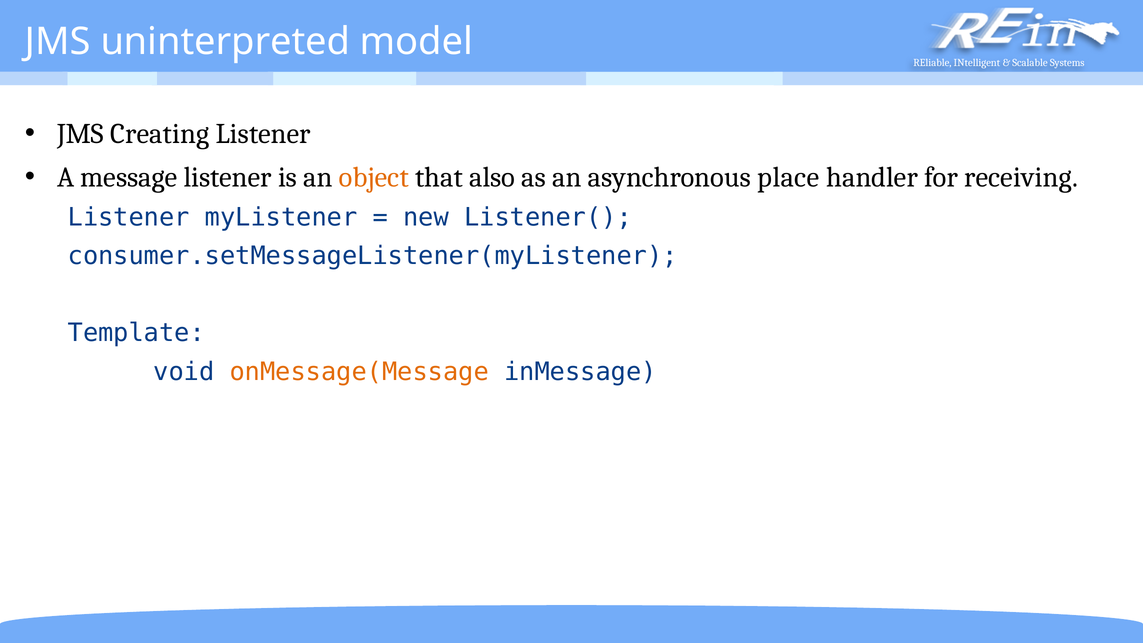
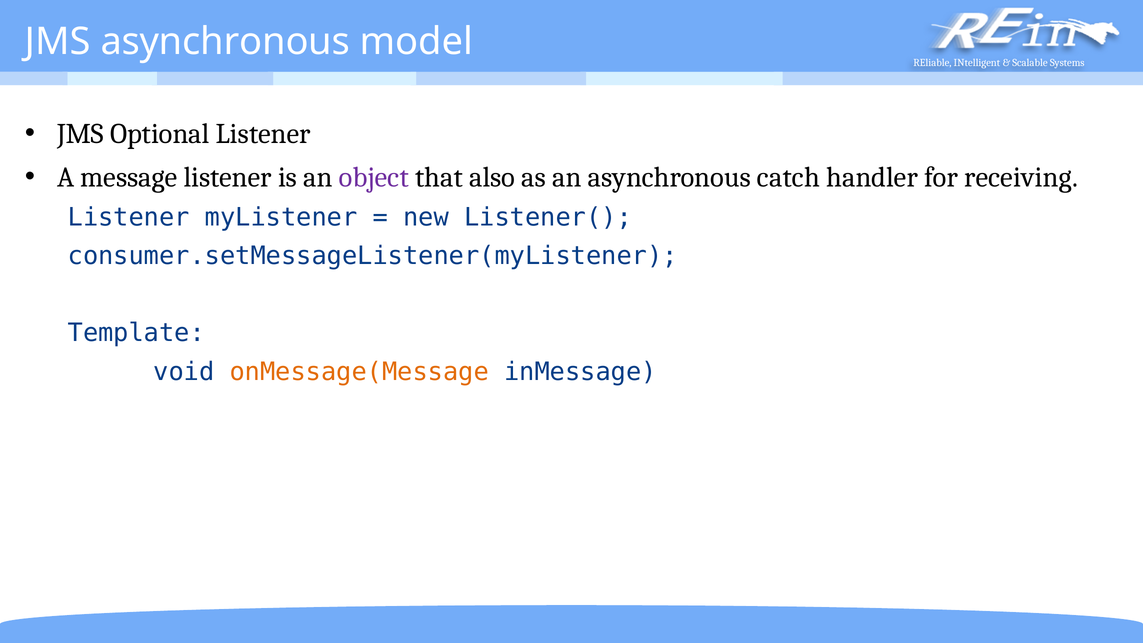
JMS uninterpreted: uninterpreted -> asynchronous
Creating: Creating -> Optional
object colour: orange -> purple
place: place -> catch
